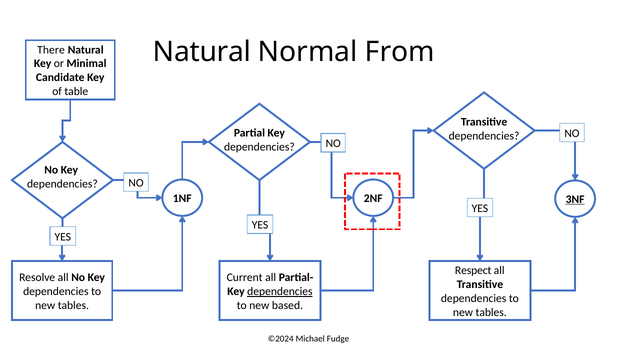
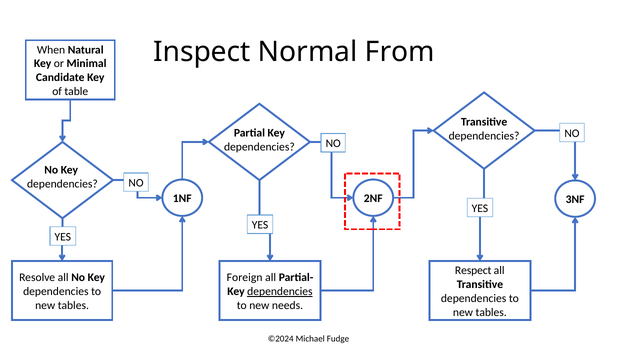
Natural at (202, 52): Natural -> Inspect
There: There -> When
3NF underline: present -> none
Current: Current -> Foreign
based: based -> needs
